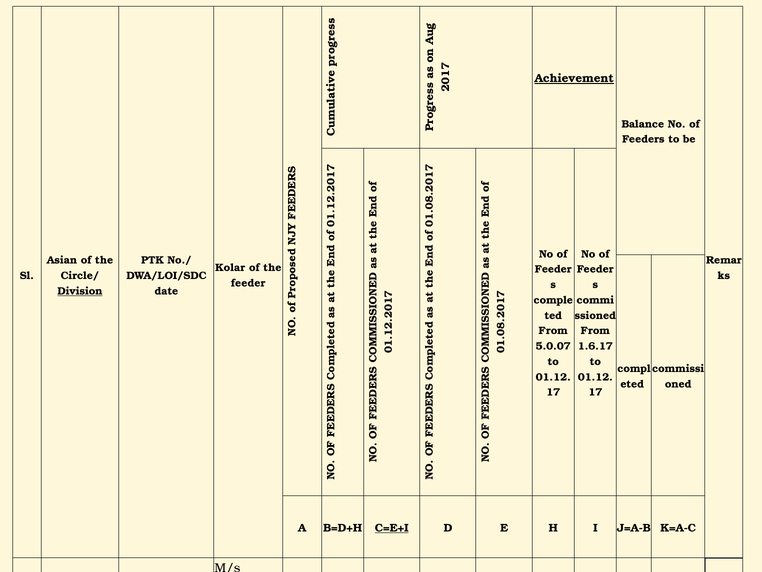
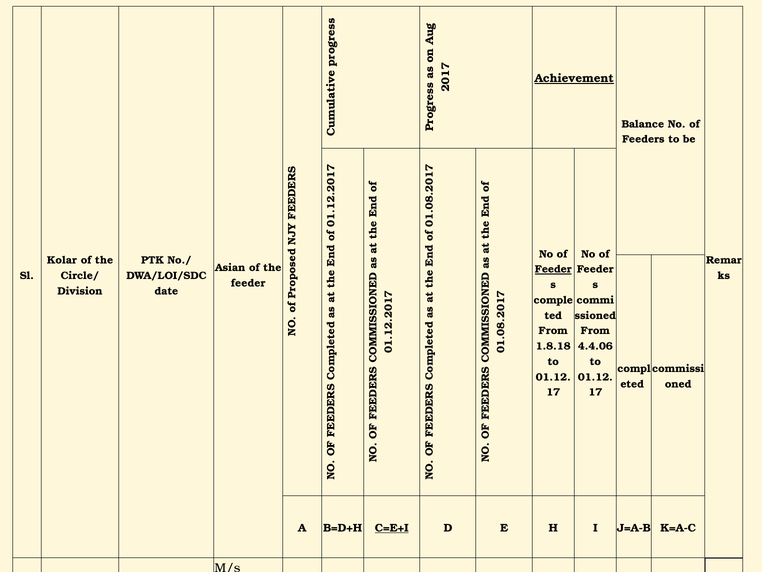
Asian at (62, 260): Asian -> Kolar
Kolar at (230, 268): Kolar -> Asian
Feeder at (553, 269) underline: none -> present
Division underline: present -> none
5.0.07: 5.0.07 -> 1.8.18
1.6.17: 1.6.17 -> 4.4.06
